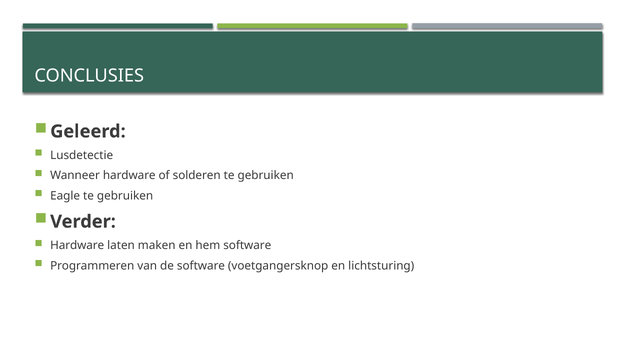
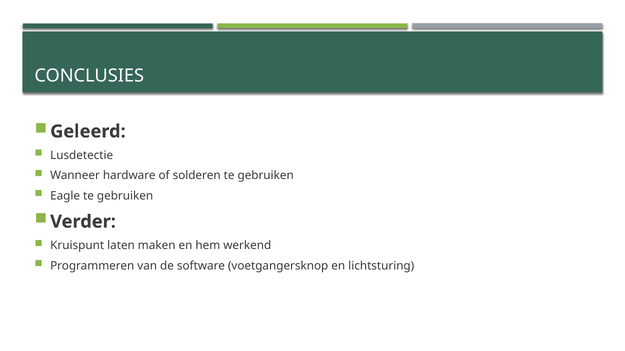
Hardware at (77, 246): Hardware -> Kruispunt
hem software: software -> werkend
